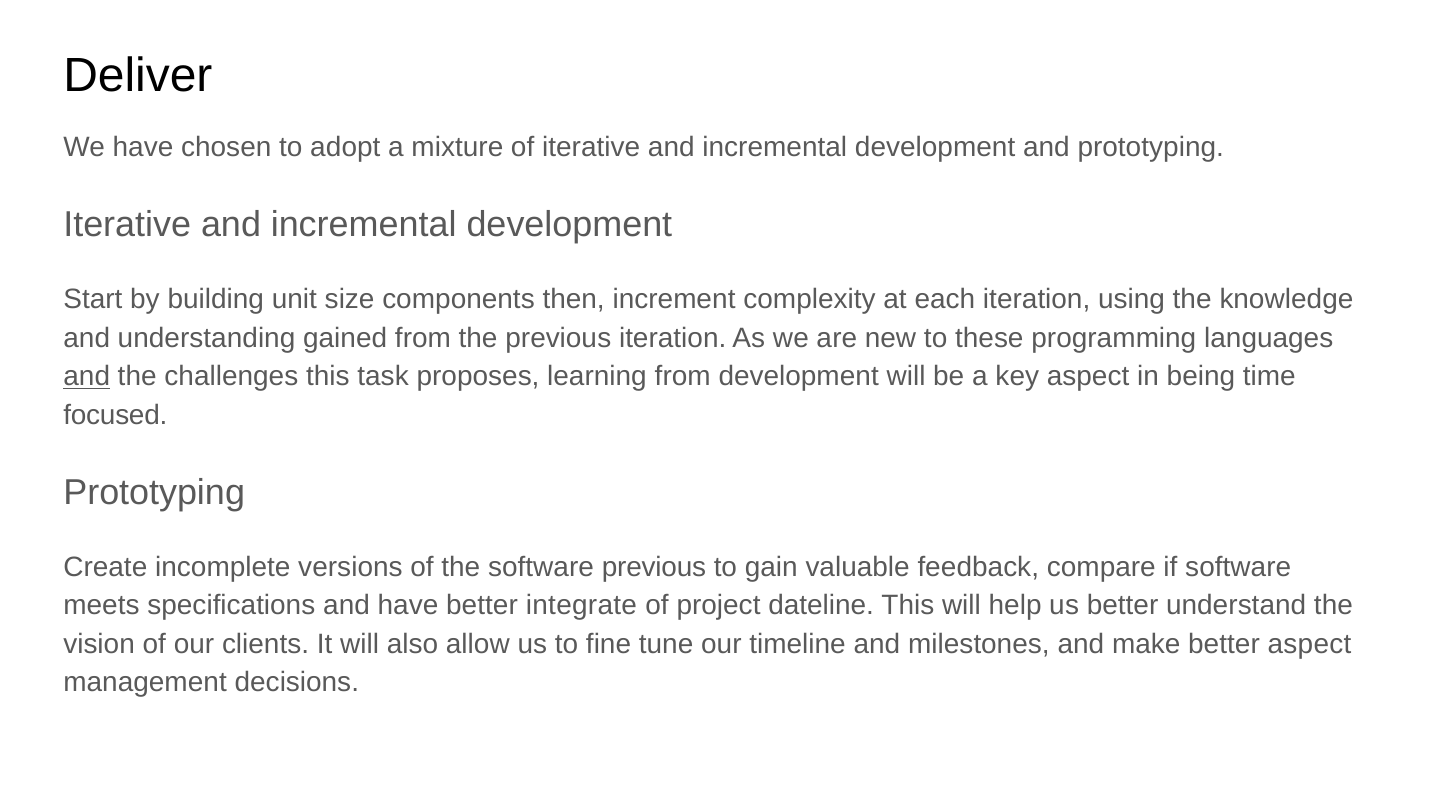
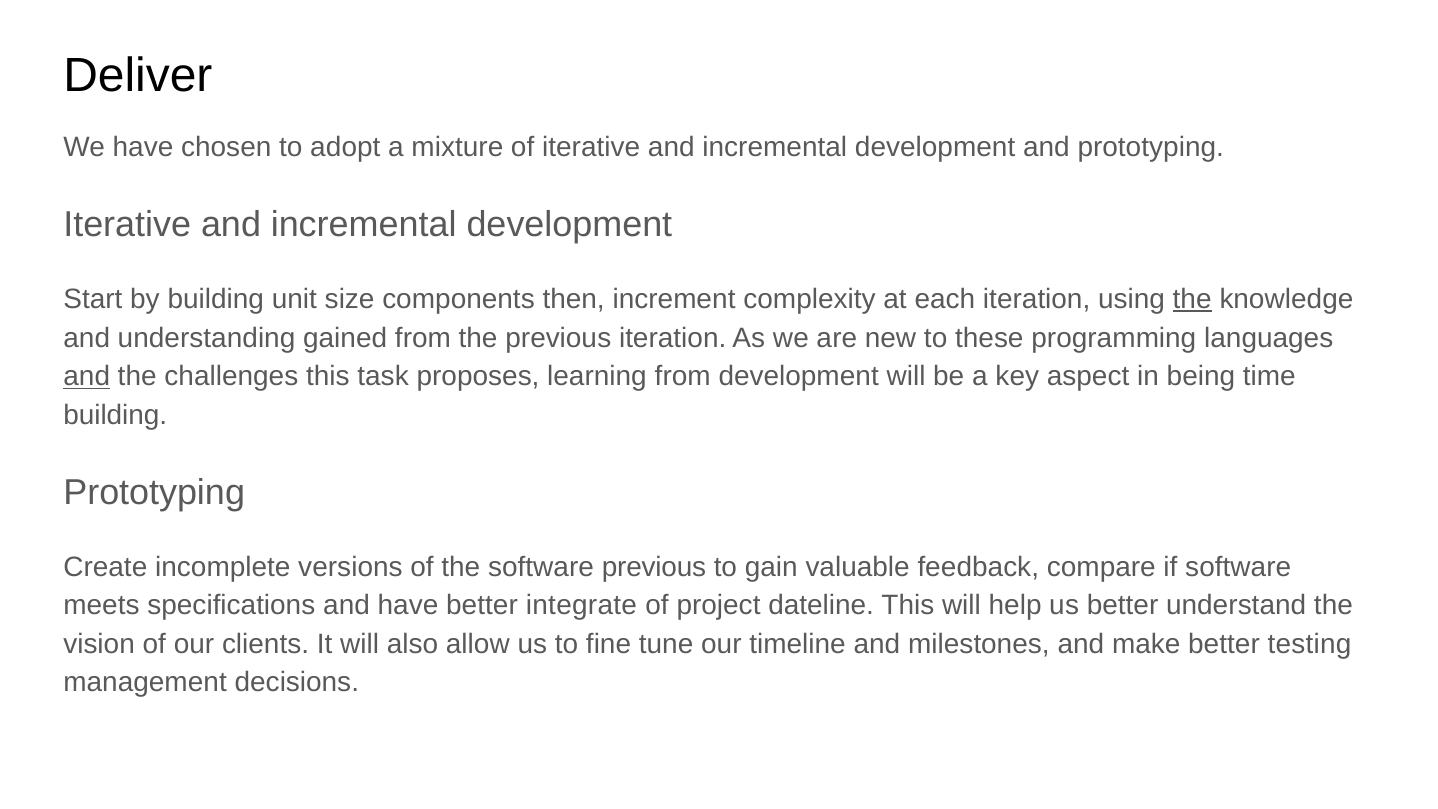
the at (1192, 299) underline: none -> present
focused at (115, 415): focused -> building
better aspect: aspect -> testing
